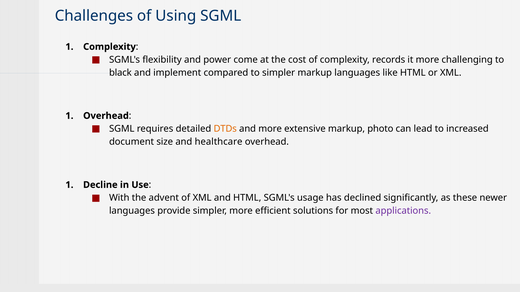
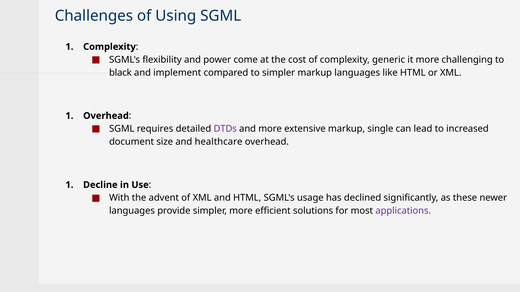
records: records -> generic
DTDs colour: orange -> purple
photo: photo -> single
